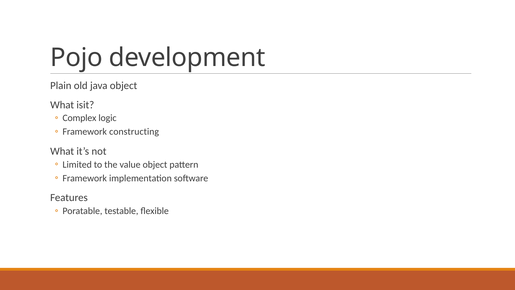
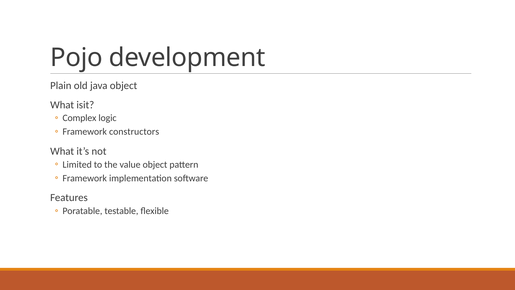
constructing: constructing -> constructors
